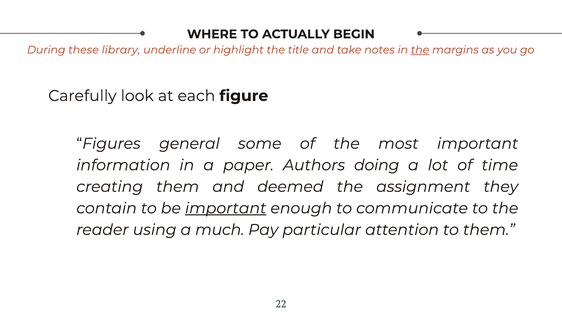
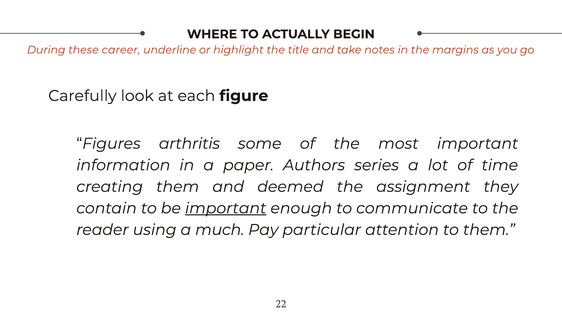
library: library -> career
the at (420, 50) underline: present -> none
general: general -> arthritis
doing: doing -> series
